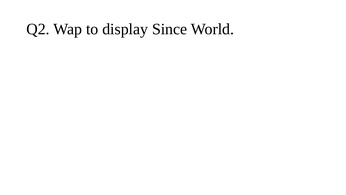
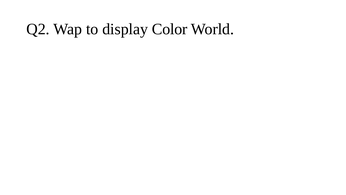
Since: Since -> Color
